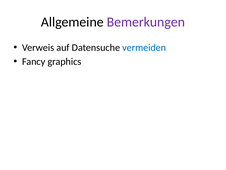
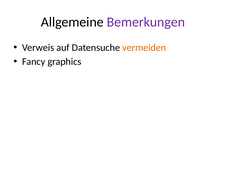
vermeiden colour: blue -> orange
